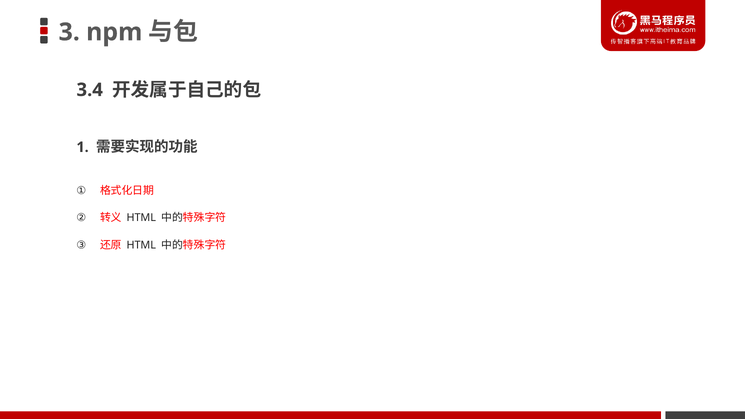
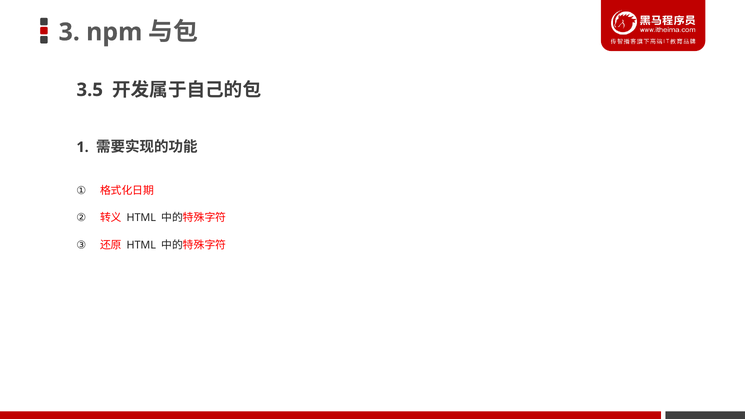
3.4: 3.4 -> 3.5
